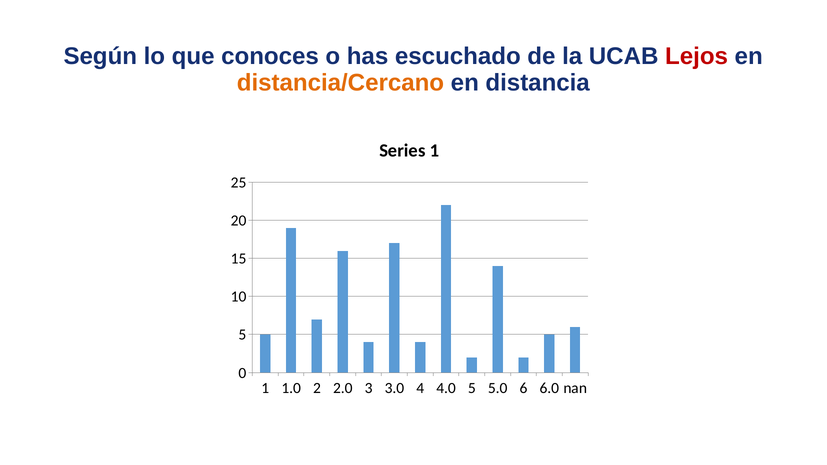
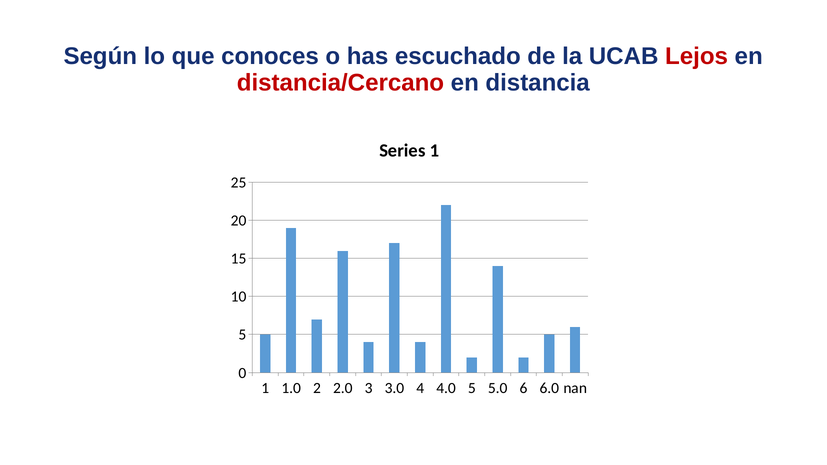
distancia/Cercano colour: orange -> red
